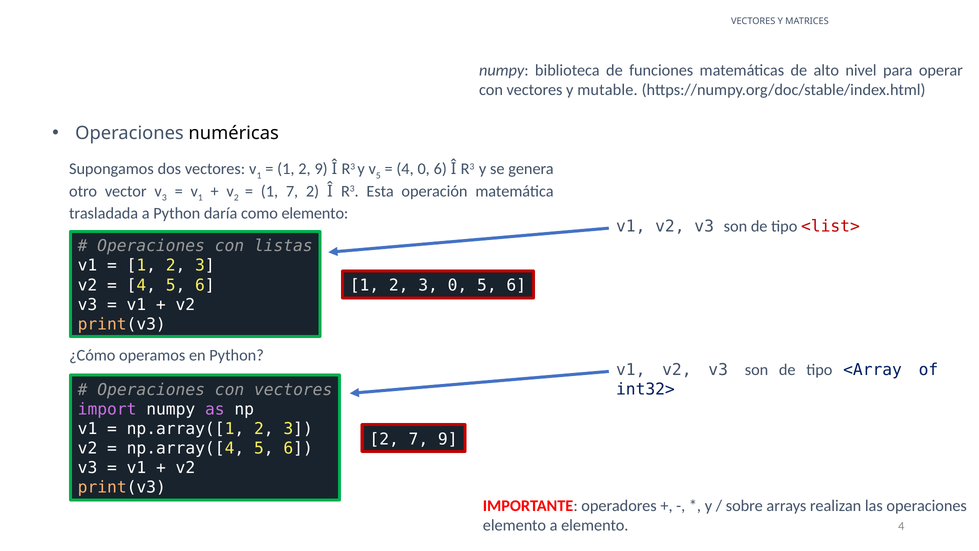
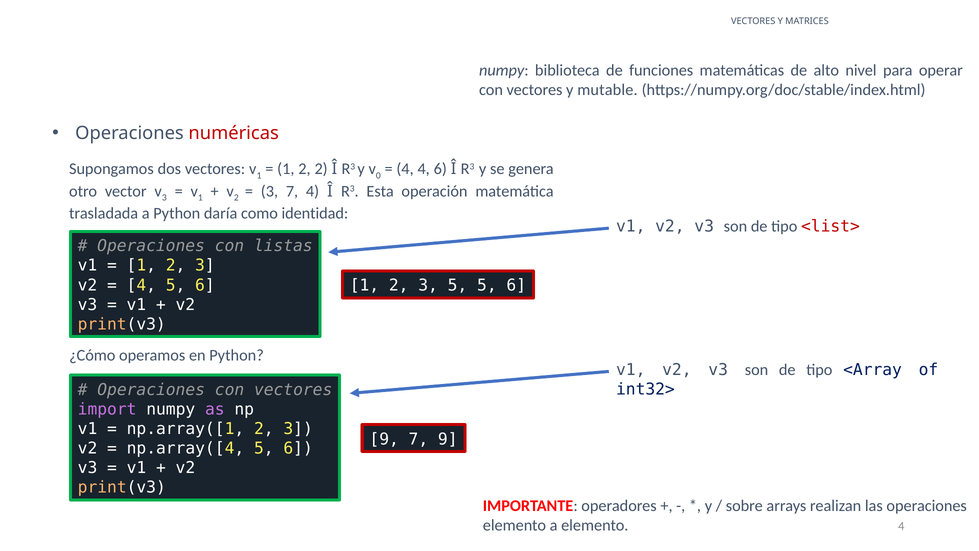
numéricas colour: black -> red
2 9: 9 -> 2
5 at (378, 175): 5 -> 0
4 0: 0 -> 4
1 at (269, 191): 1 -> 3
7 2: 2 -> 4
como elemento: elemento -> identidad
3 0: 0 -> 5
2 at (384, 439): 2 -> 9
